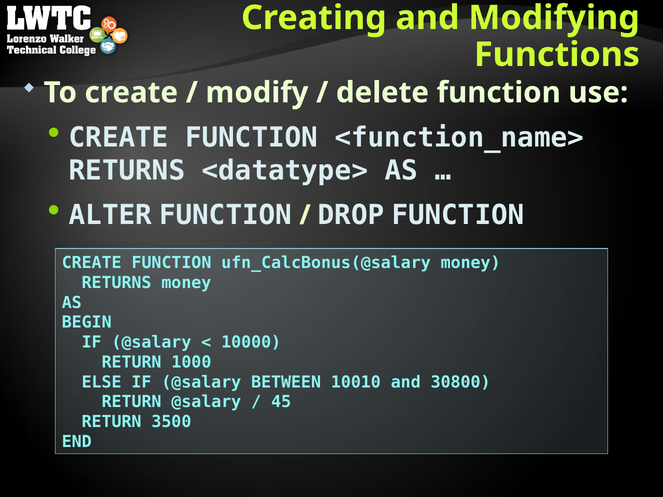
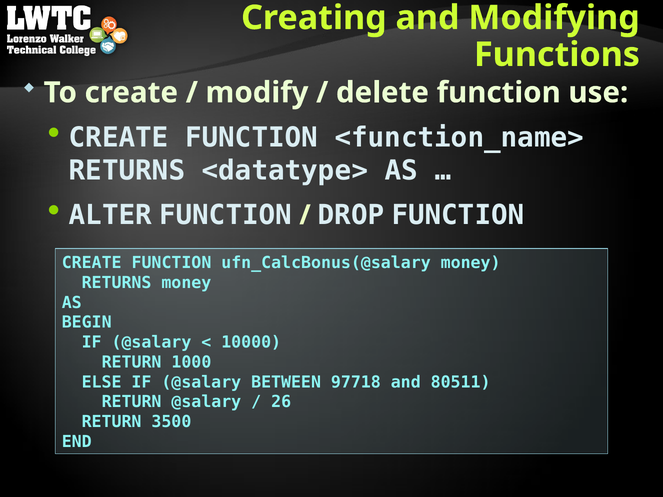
10010: 10010 -> 97718
30800: 30800 -> 80511
45: 45 -> 26
